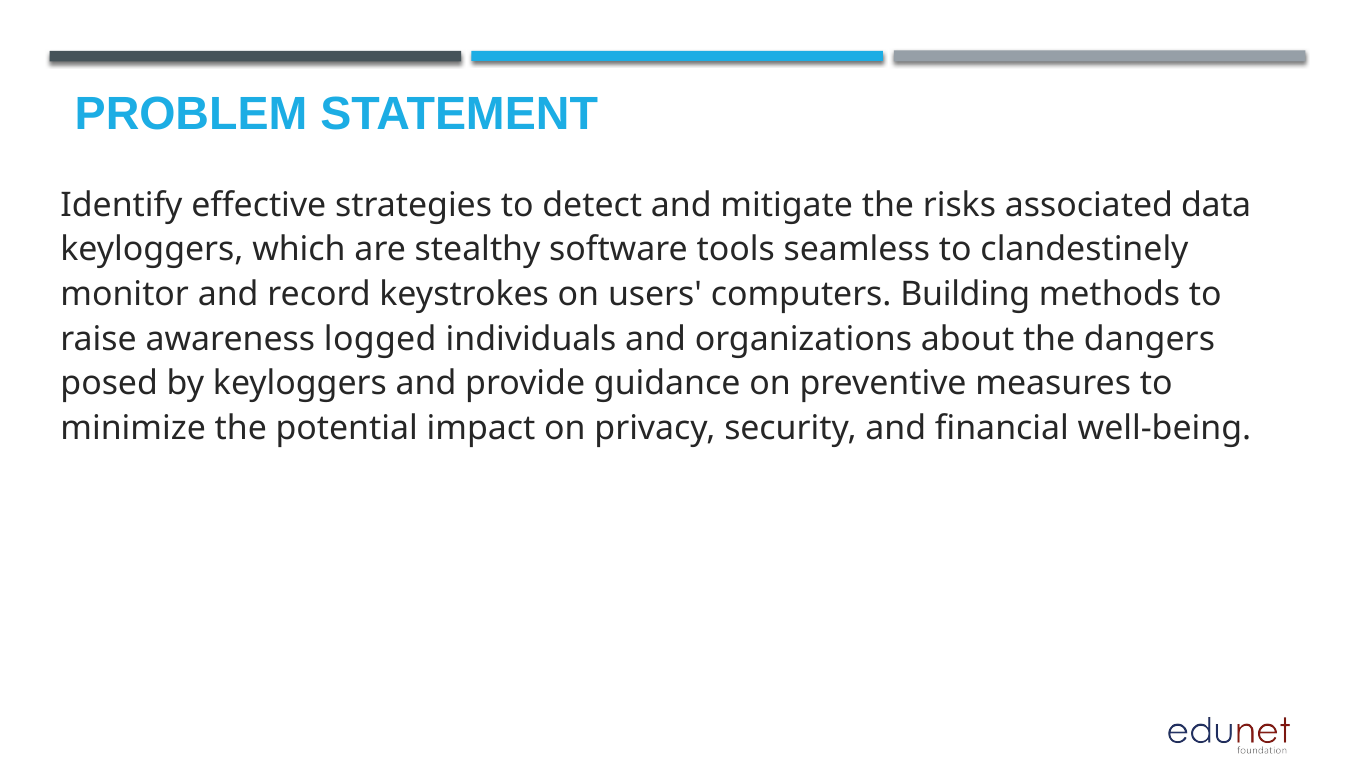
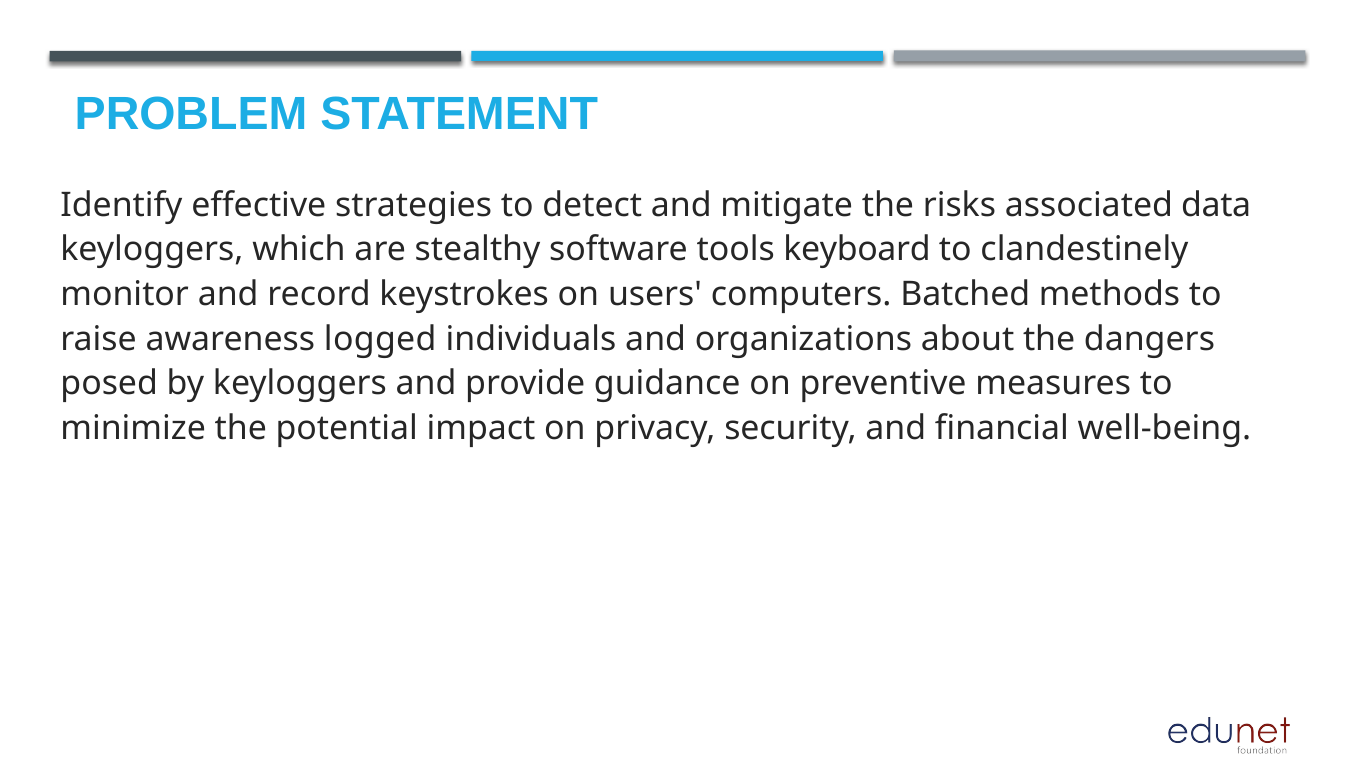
seamless: seamless -> keyboard
Building: Building -> Batched
